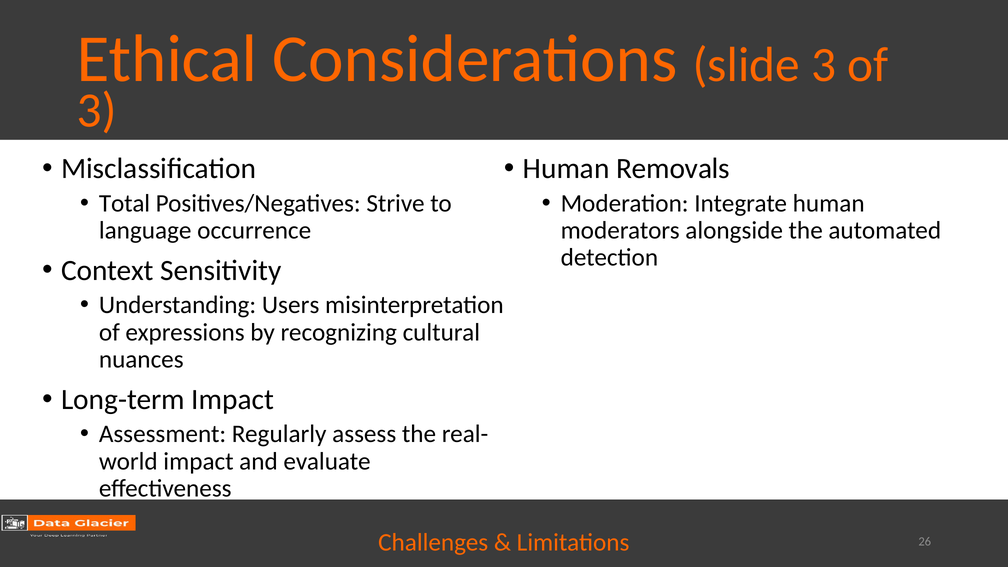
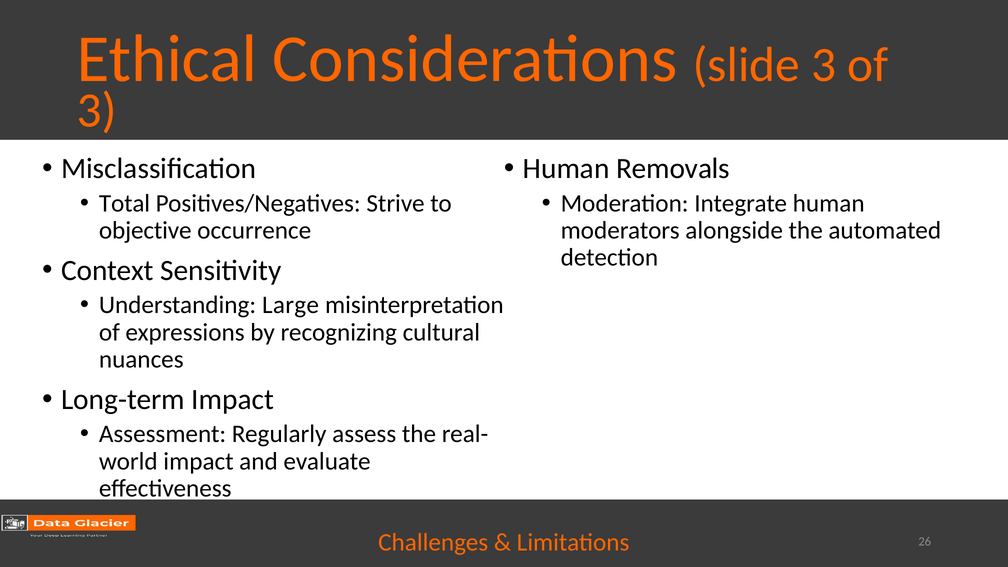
language: language -> objective
Users: Users -> Large
